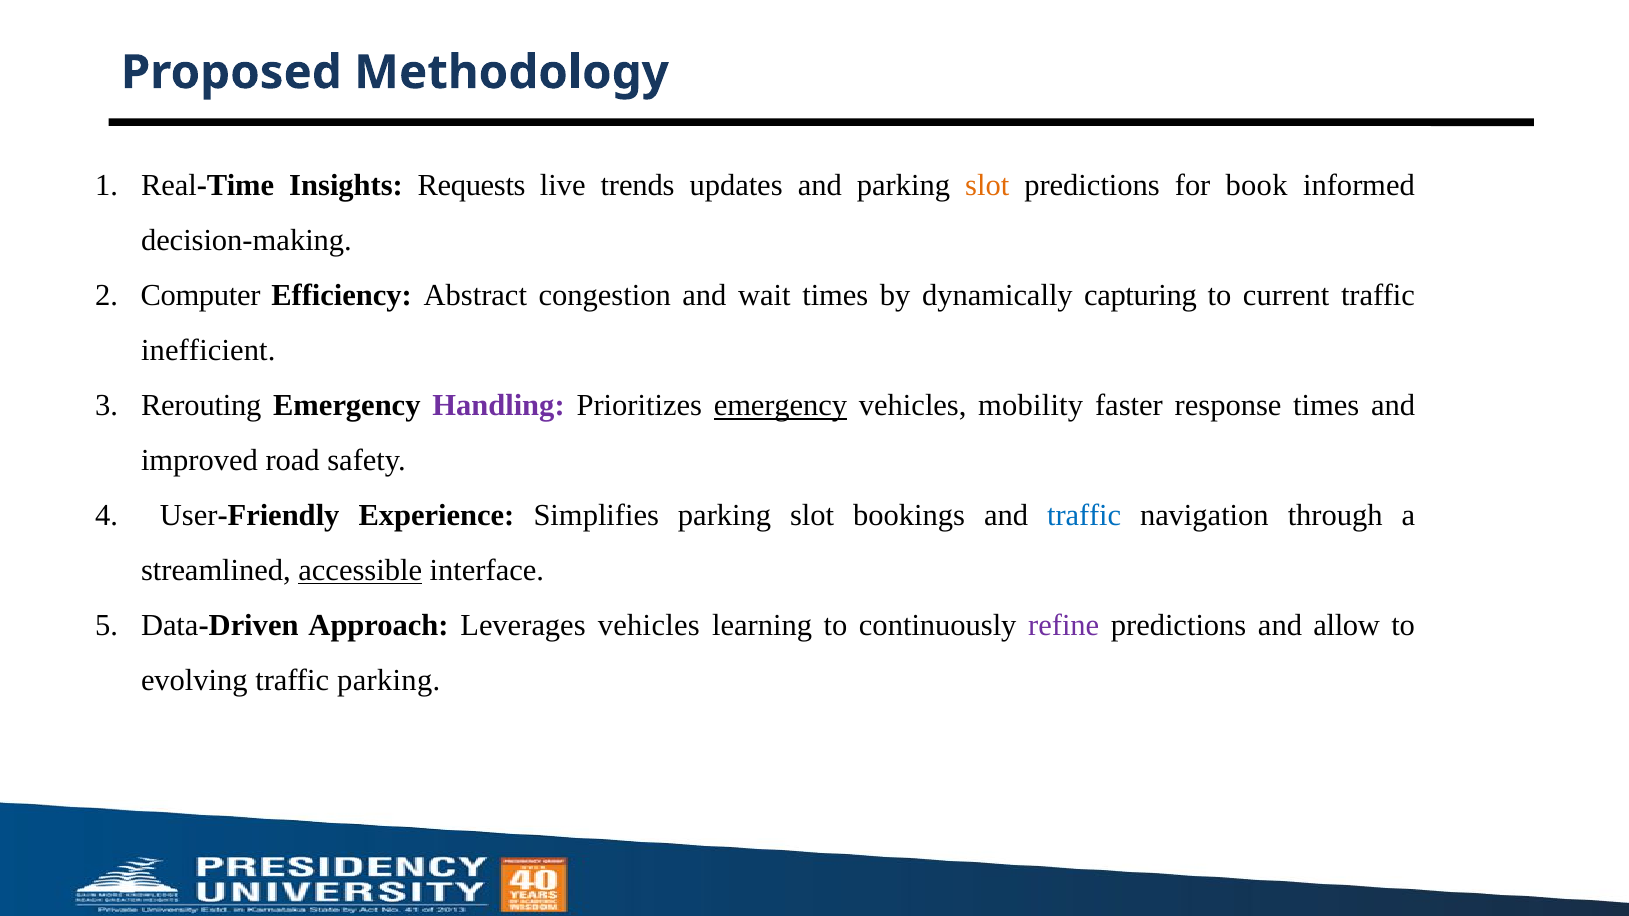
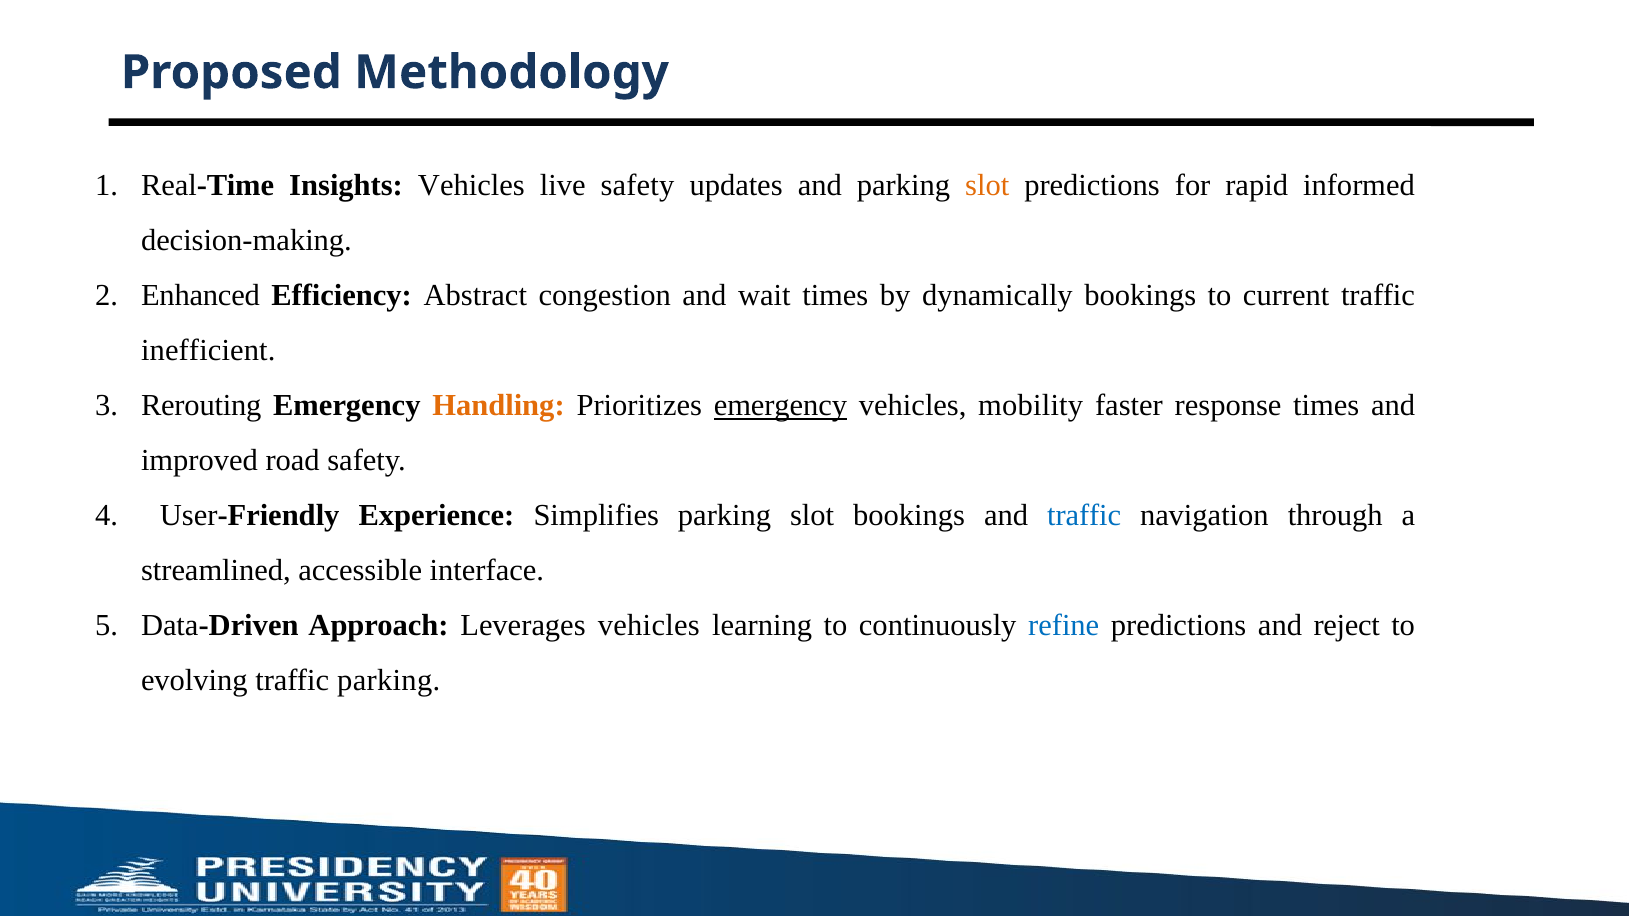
Insights Requests: Requests -> Vehicles
live trends: trends -> safety
book: book -> rapid
Computer: Computer -> Enhanced
dynamically capturing: capturing -> bookings
Handling colour: purple -> orange
accessible underline: present -> none
refine colour: purple -> blue
allow: allow -> reject
